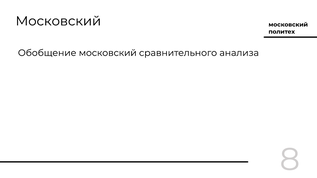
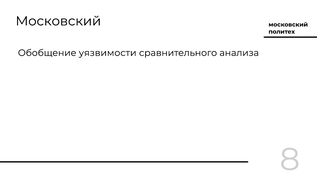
Обобщение московский: московский -> уязвимости
